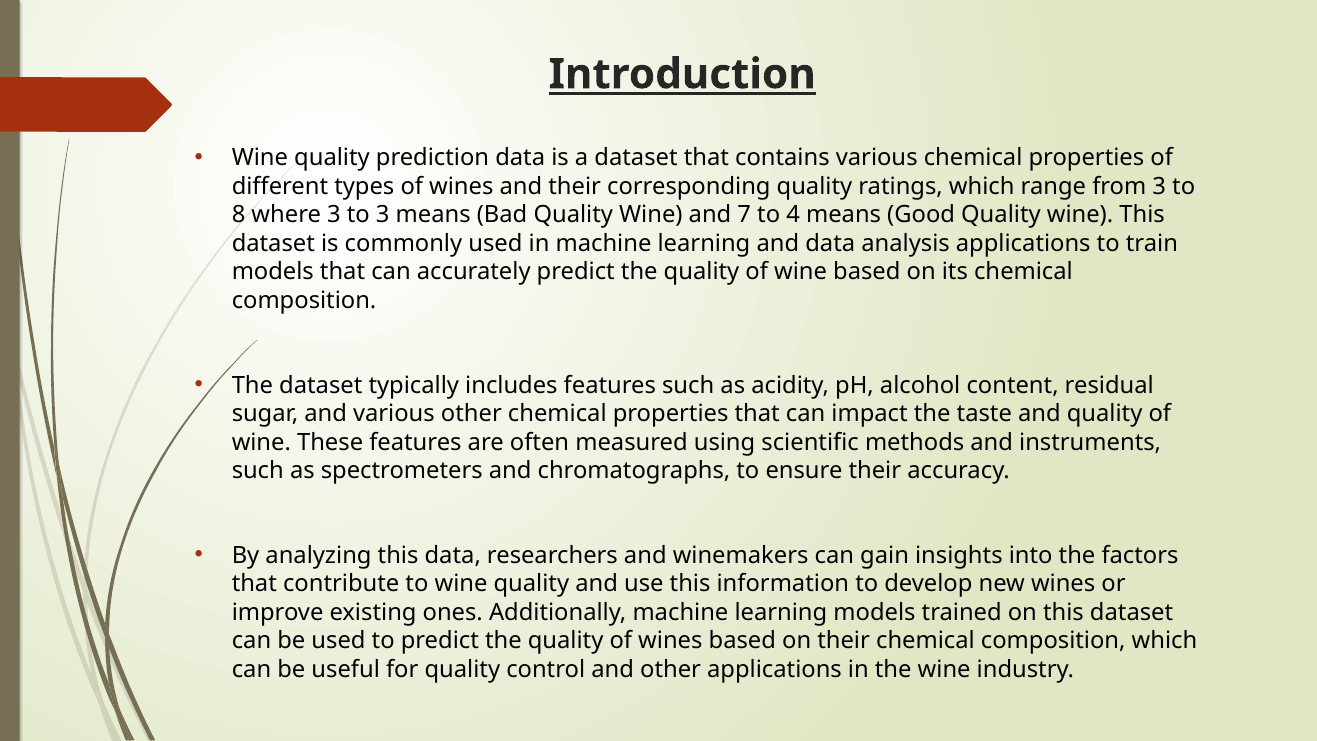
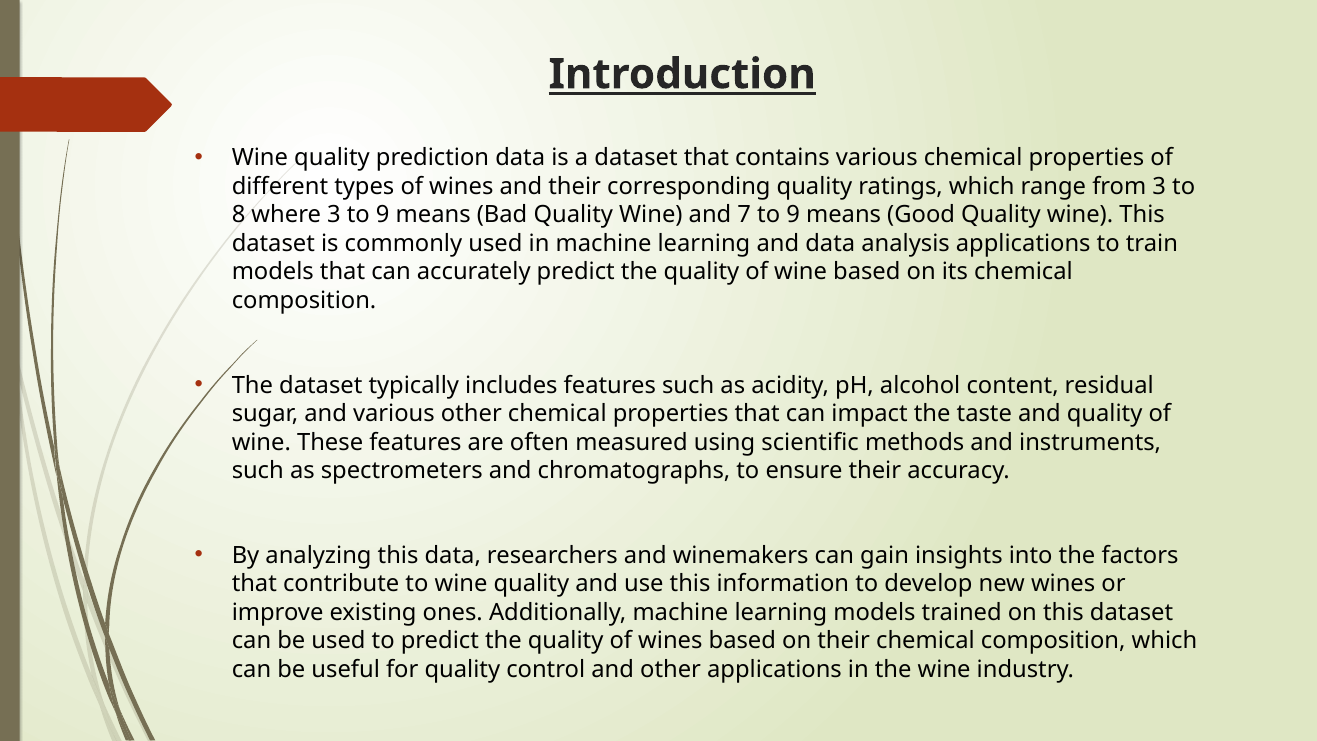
3 to 3: 3 -> 9
7 to 4: 4 -> 9
